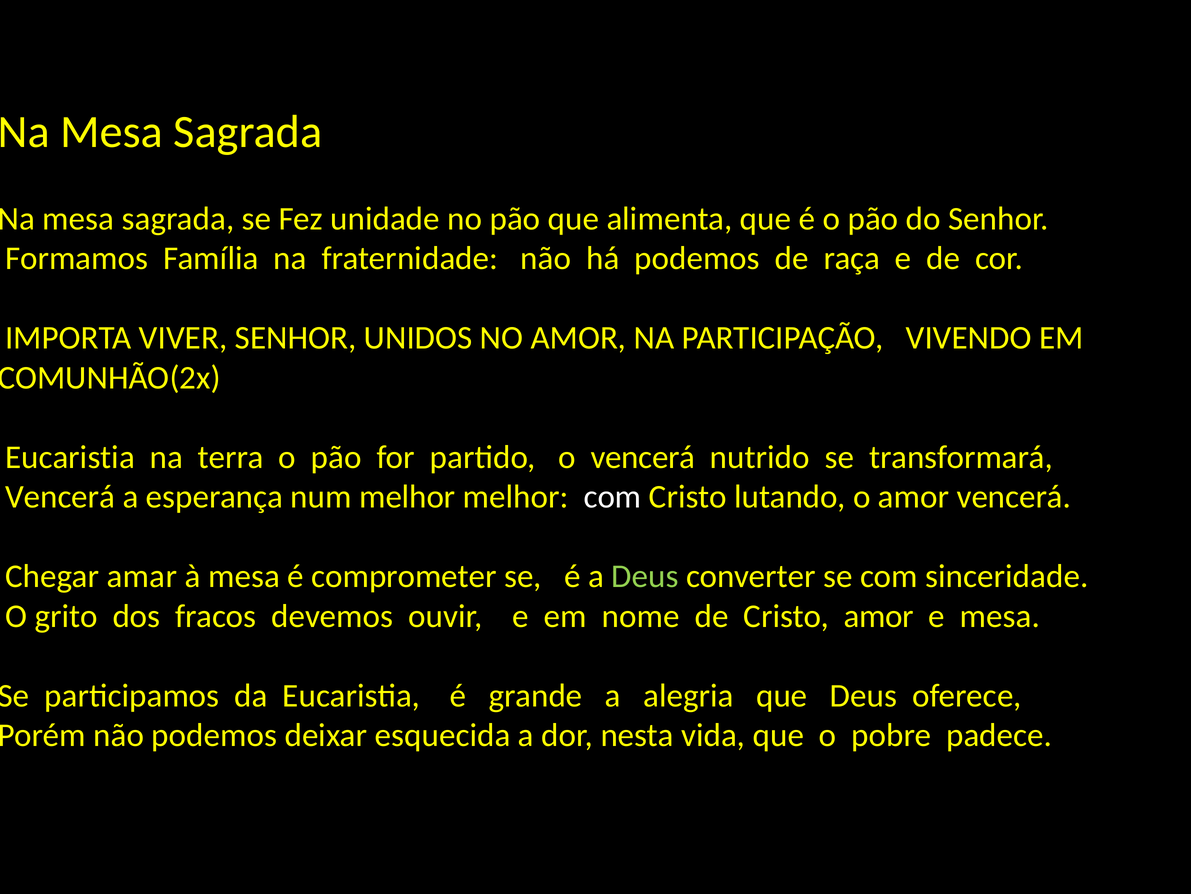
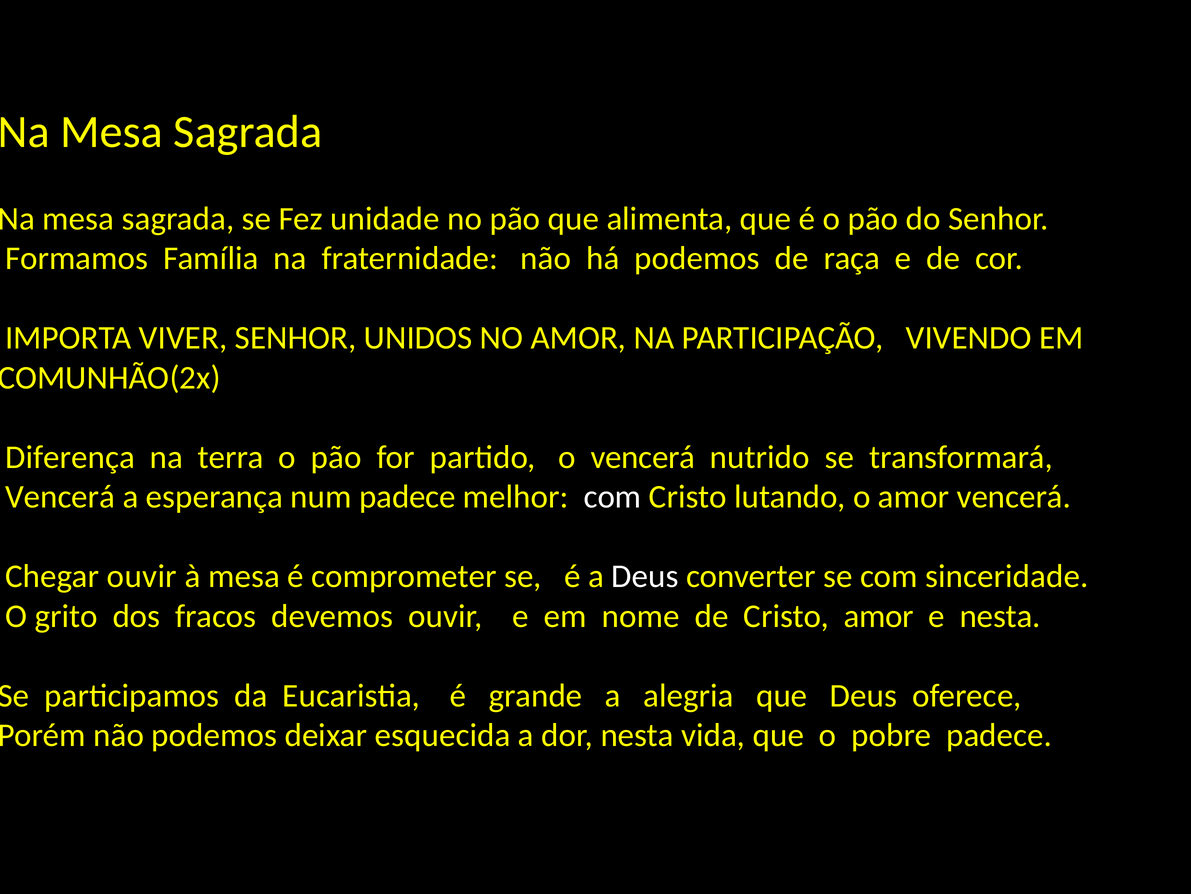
Eucaristia at (70, 457): Eucaristia -> Diferença
num melhor: melhor -> padece
Chegar amar: amar -> ouvir
Deus at (645, 576) colour: light green -> white
e mesa: mesa -> nesta
